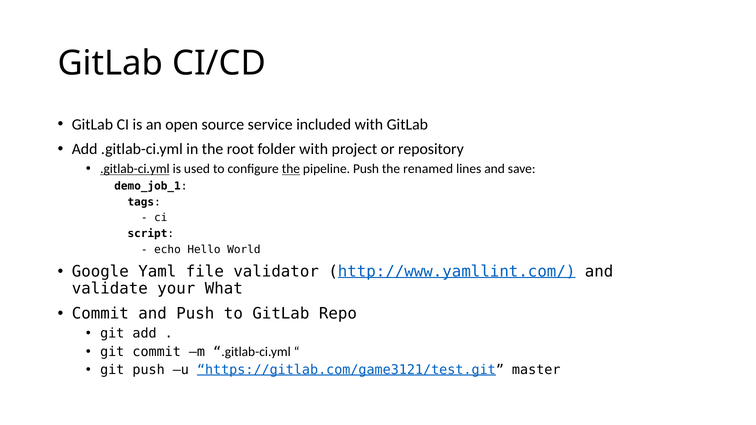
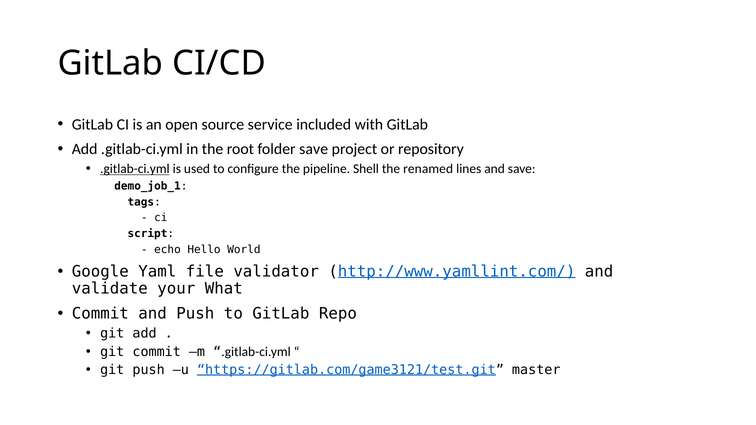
folder with: with -> save
the at (291, 169) underline: present -> none
pipeline Push: Push -> Shell
